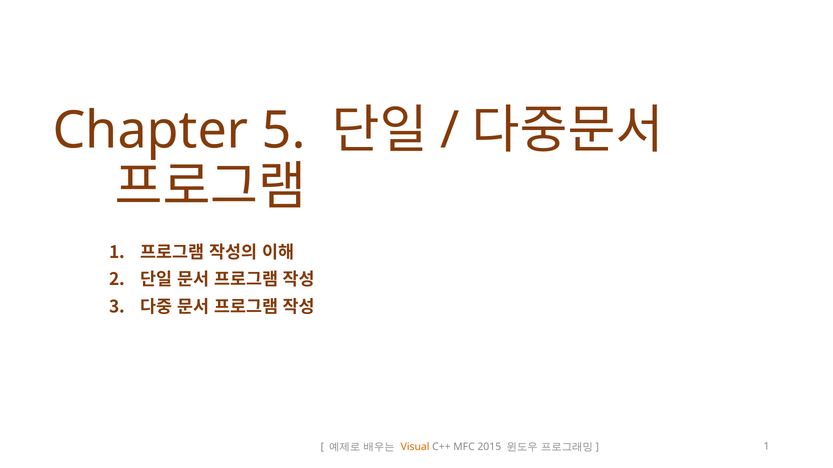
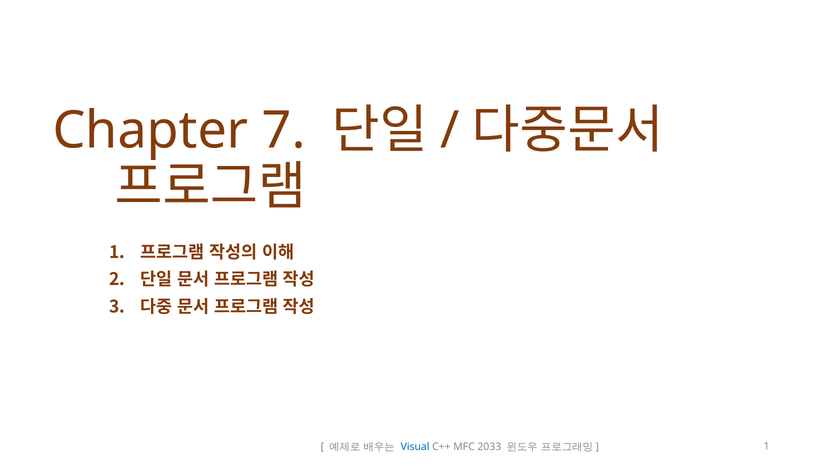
5: 5 -> 7
Visual colour: orange -> blue
2015: 2015 -> 2033
